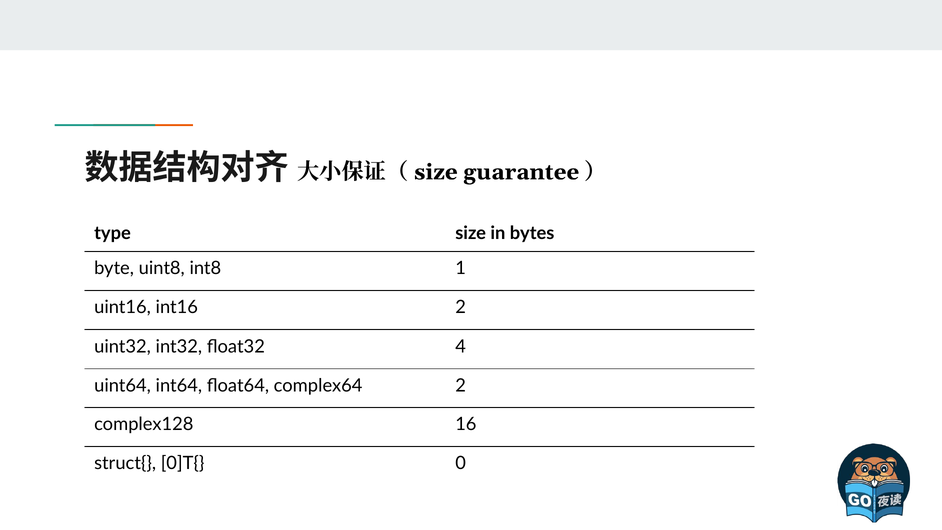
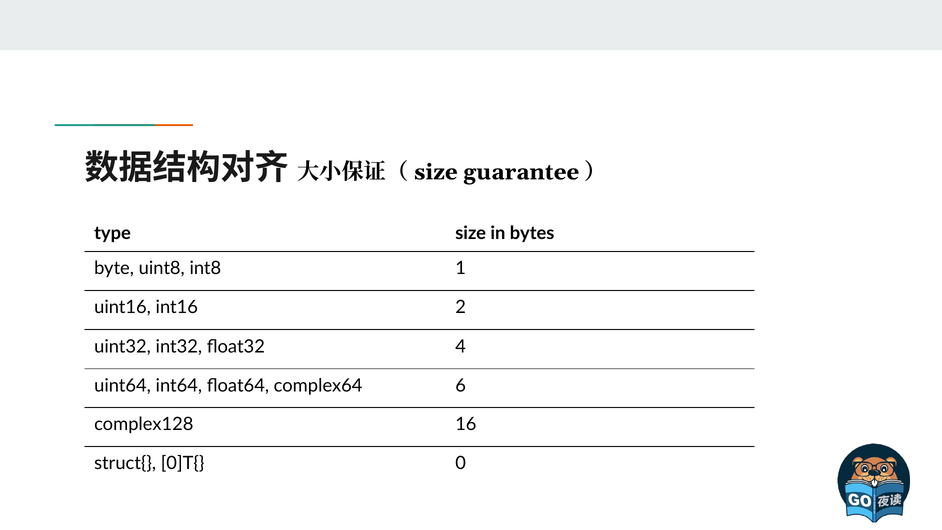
complex64 2: 2 -> 6
